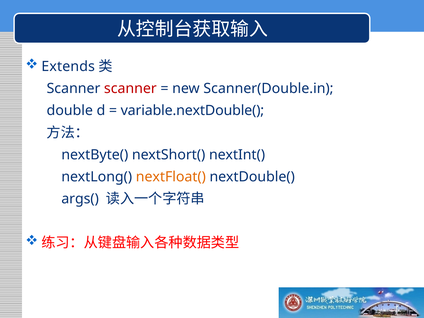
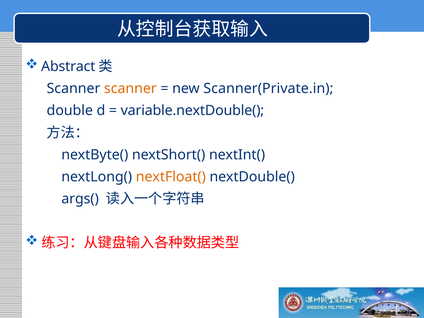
Extends: Extends -> Abstract
scanner at (130, 89) colour: red -> orange
Scanner(Double.in: Scanner(Double.in -> Scanner(Private.in
